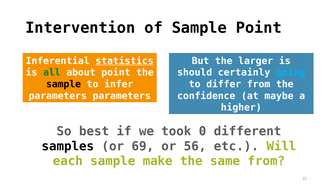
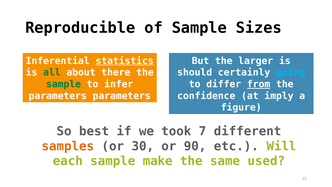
Intervention: Intervention -> Reproducible
Sample Point: Point -> Sizes
about point: point -> there
sample at (64, 84) colour: black -> green
from at (259, 84) underline: none -> present
maybe: maybe -> imply
higher: higher -> figure
0: 0 -> 7
samples colour: black -> orange
69: 69 -> 30
56: 56 -> 90
same from: from -> used
